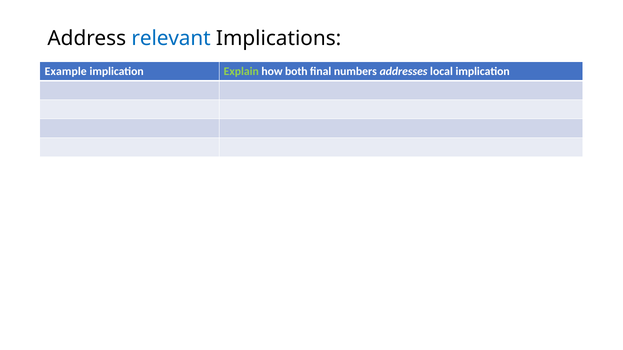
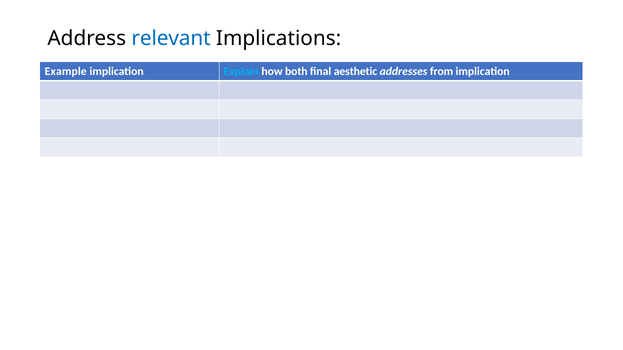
Explain colour: light green -> light blue
numbers: numbers -> aesthetic
local: local -> from
